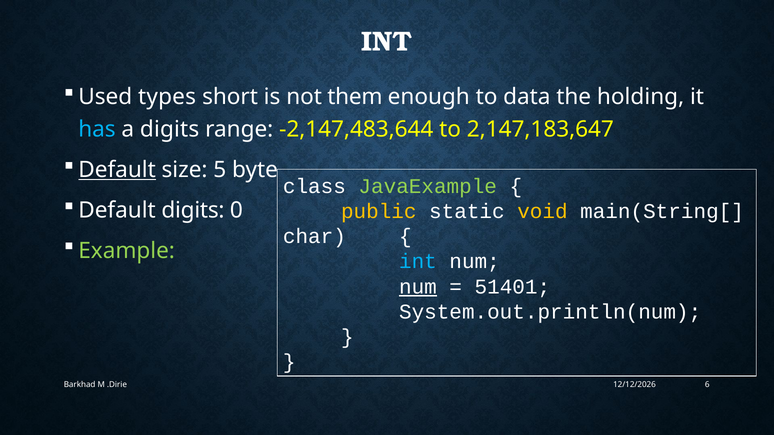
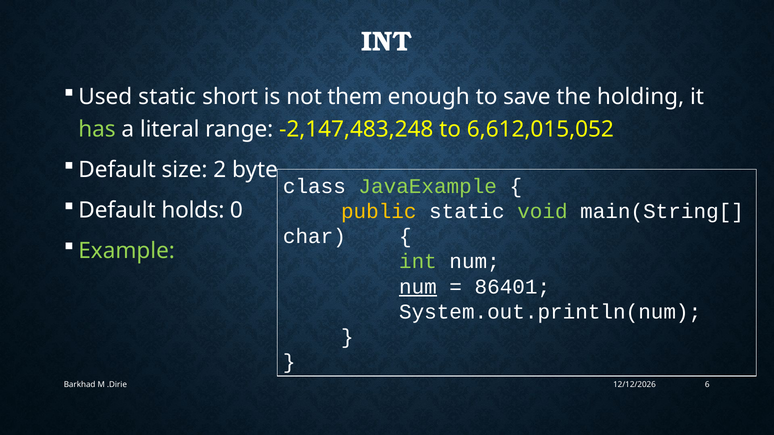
Used types: types -> static
data: data -> save
has colour: light blue -> light green
a digits: digits -> literal
-2,147,483,644: -2,147,483,644 -> -2,147,483,248
2,147,183,647: 2,147,183,647 -> 6,612,015,052
Default at (117, 170) underline: present -> none
5: 5 -> 2
Default digits: digits -> holds
void colour: yellow -> light green
int at (418, 262) colour: light blue -> light green
51401: 51401 -> 86401
